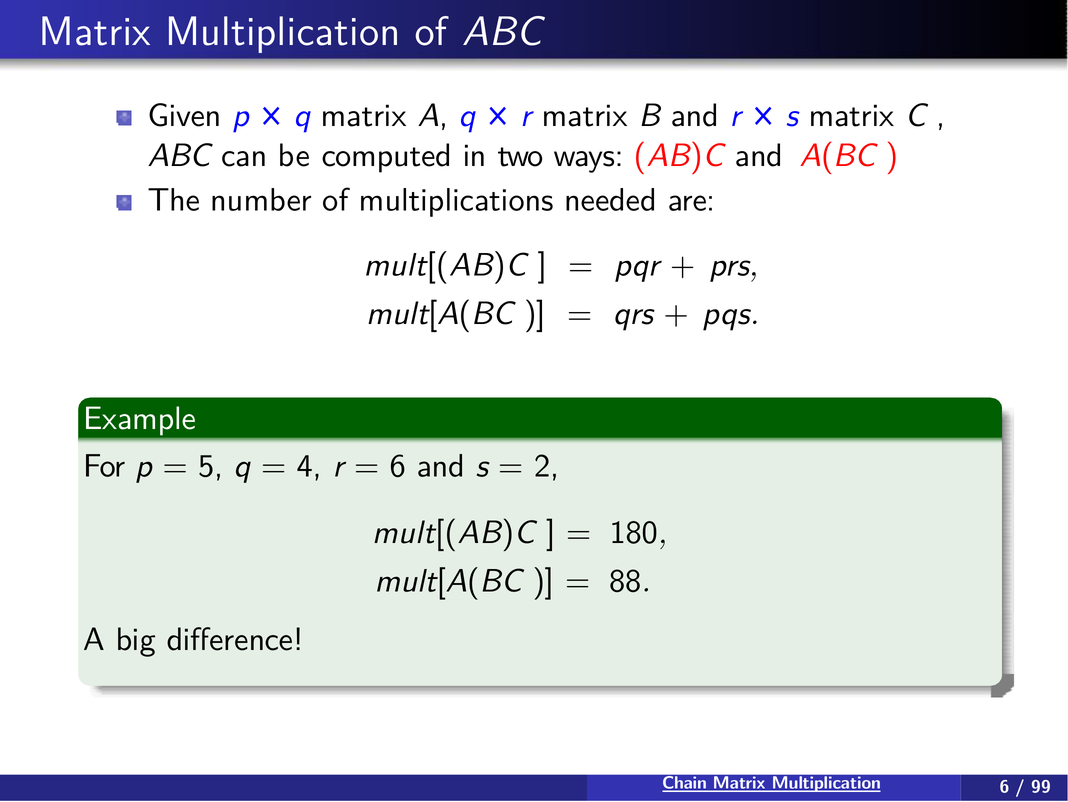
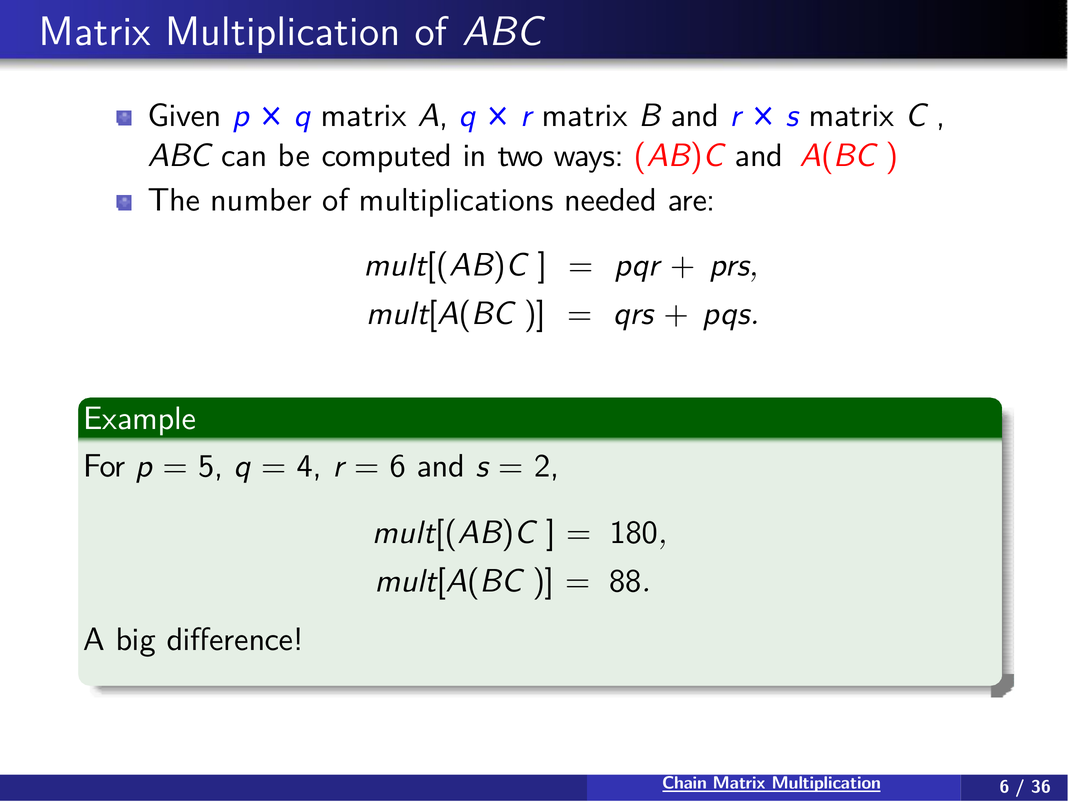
99: 99 -> 36
